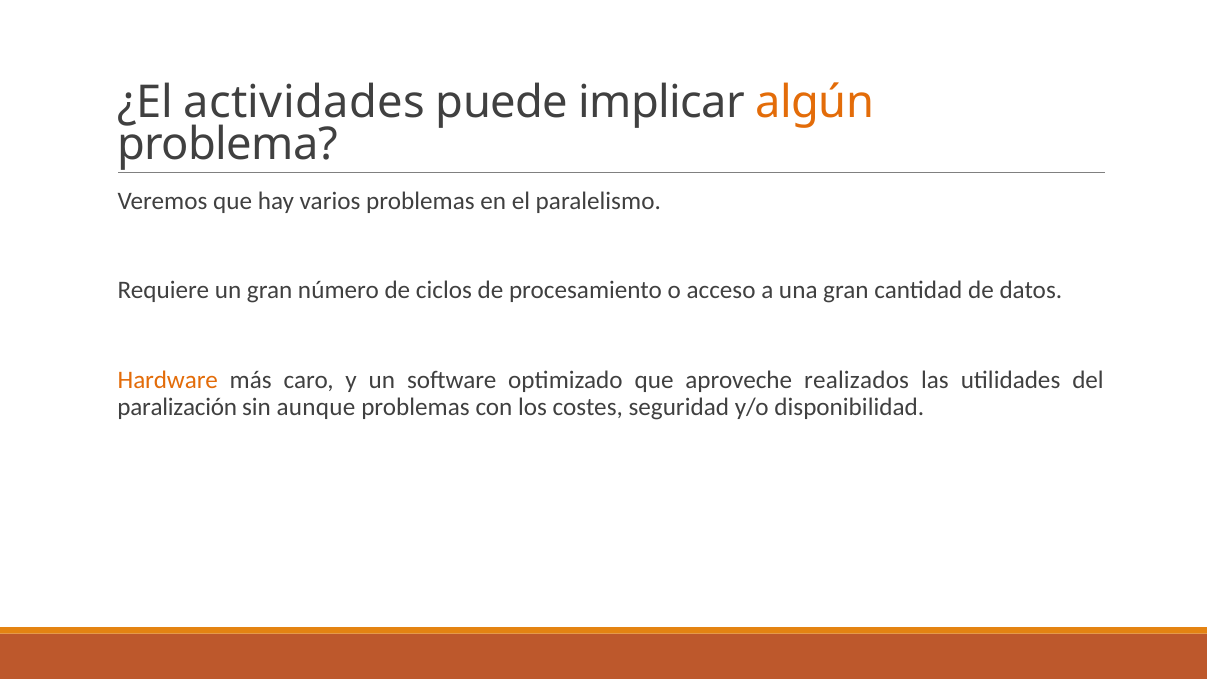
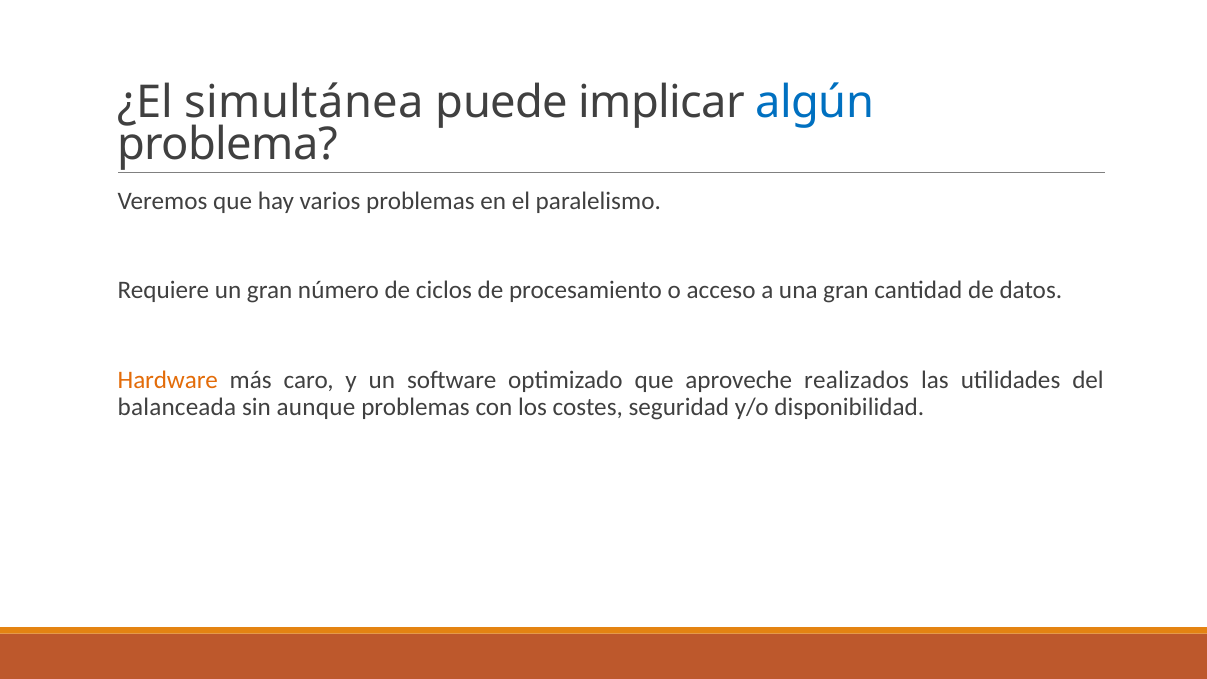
actividades: actividades -> simultánea
algún colour: orange -> blue
paralización: paralización -> balanceada
